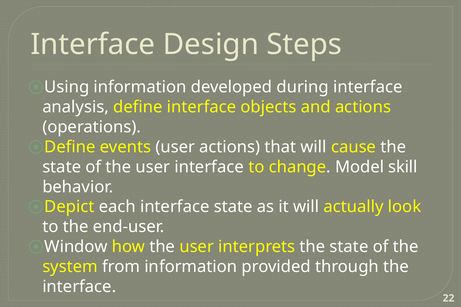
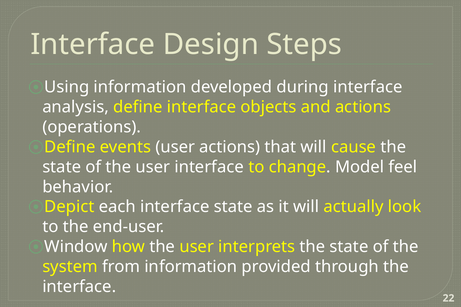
skill: skill -> feel
